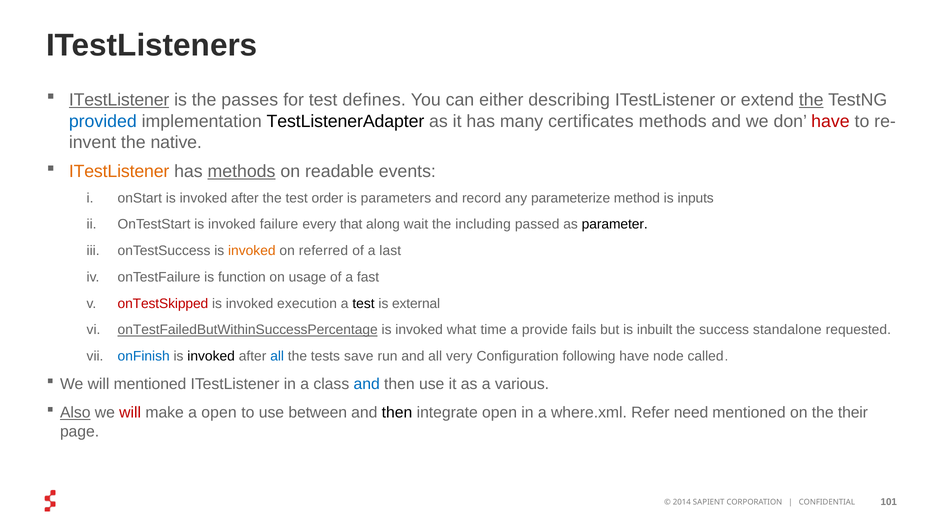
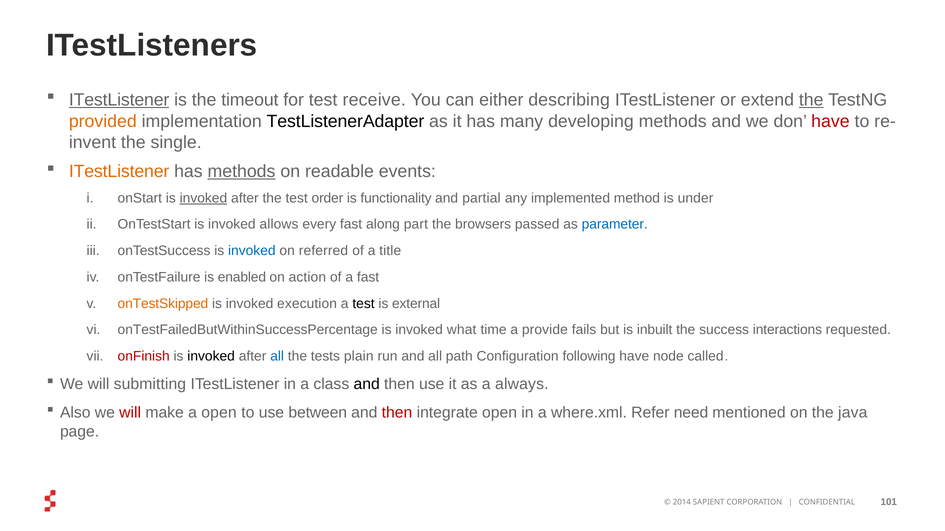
passes: passes -> timeout
defines: defines -> receive
provided colour: blue -> orange
certificates: certificates -> developing
native: native -> single
invoked at (203, 198) underline: none -> present
parameters: parameters -> functionality
record: record -> partial
parameterize: parameterize -> implemented
inputs: inputs -> under
failure: failure -> allows
every that: that -> fast
wait: wait -> part
including: including -> browsers
parameter colour: black -> blue
invoked at (252, 251) colour: orange -> blue
last: last -> title
function: function -> enabled
usage: usage -> action
onTestSkipped colour: red -> orange
onTestFailedButWithinSuccessPercentage underline: present -> none
standalone: standalone -> interactions
onFinish colour: blue -> red
save: save -> plain
very: very -> path
will mentioned: mentioned -> submitting
and at (367, 384) colour: blue -> black
various: various -> always
Also underline: present -> none
then at (397, 413) colour: black -> red
their: their -> java
